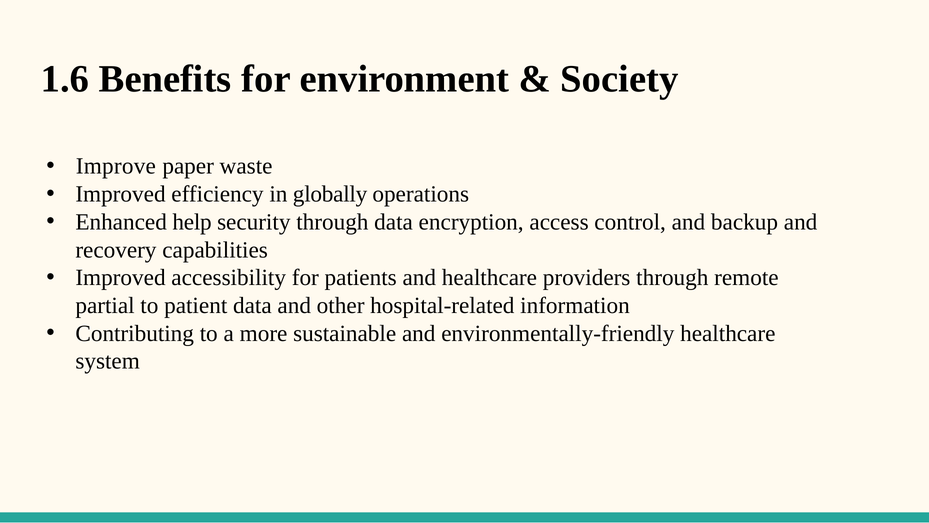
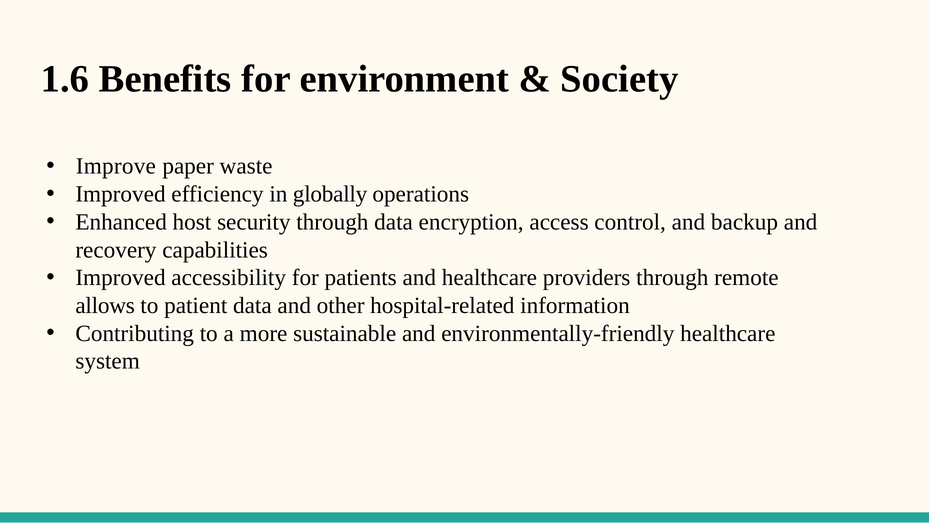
help: help -> host
partial: partial -> allows
